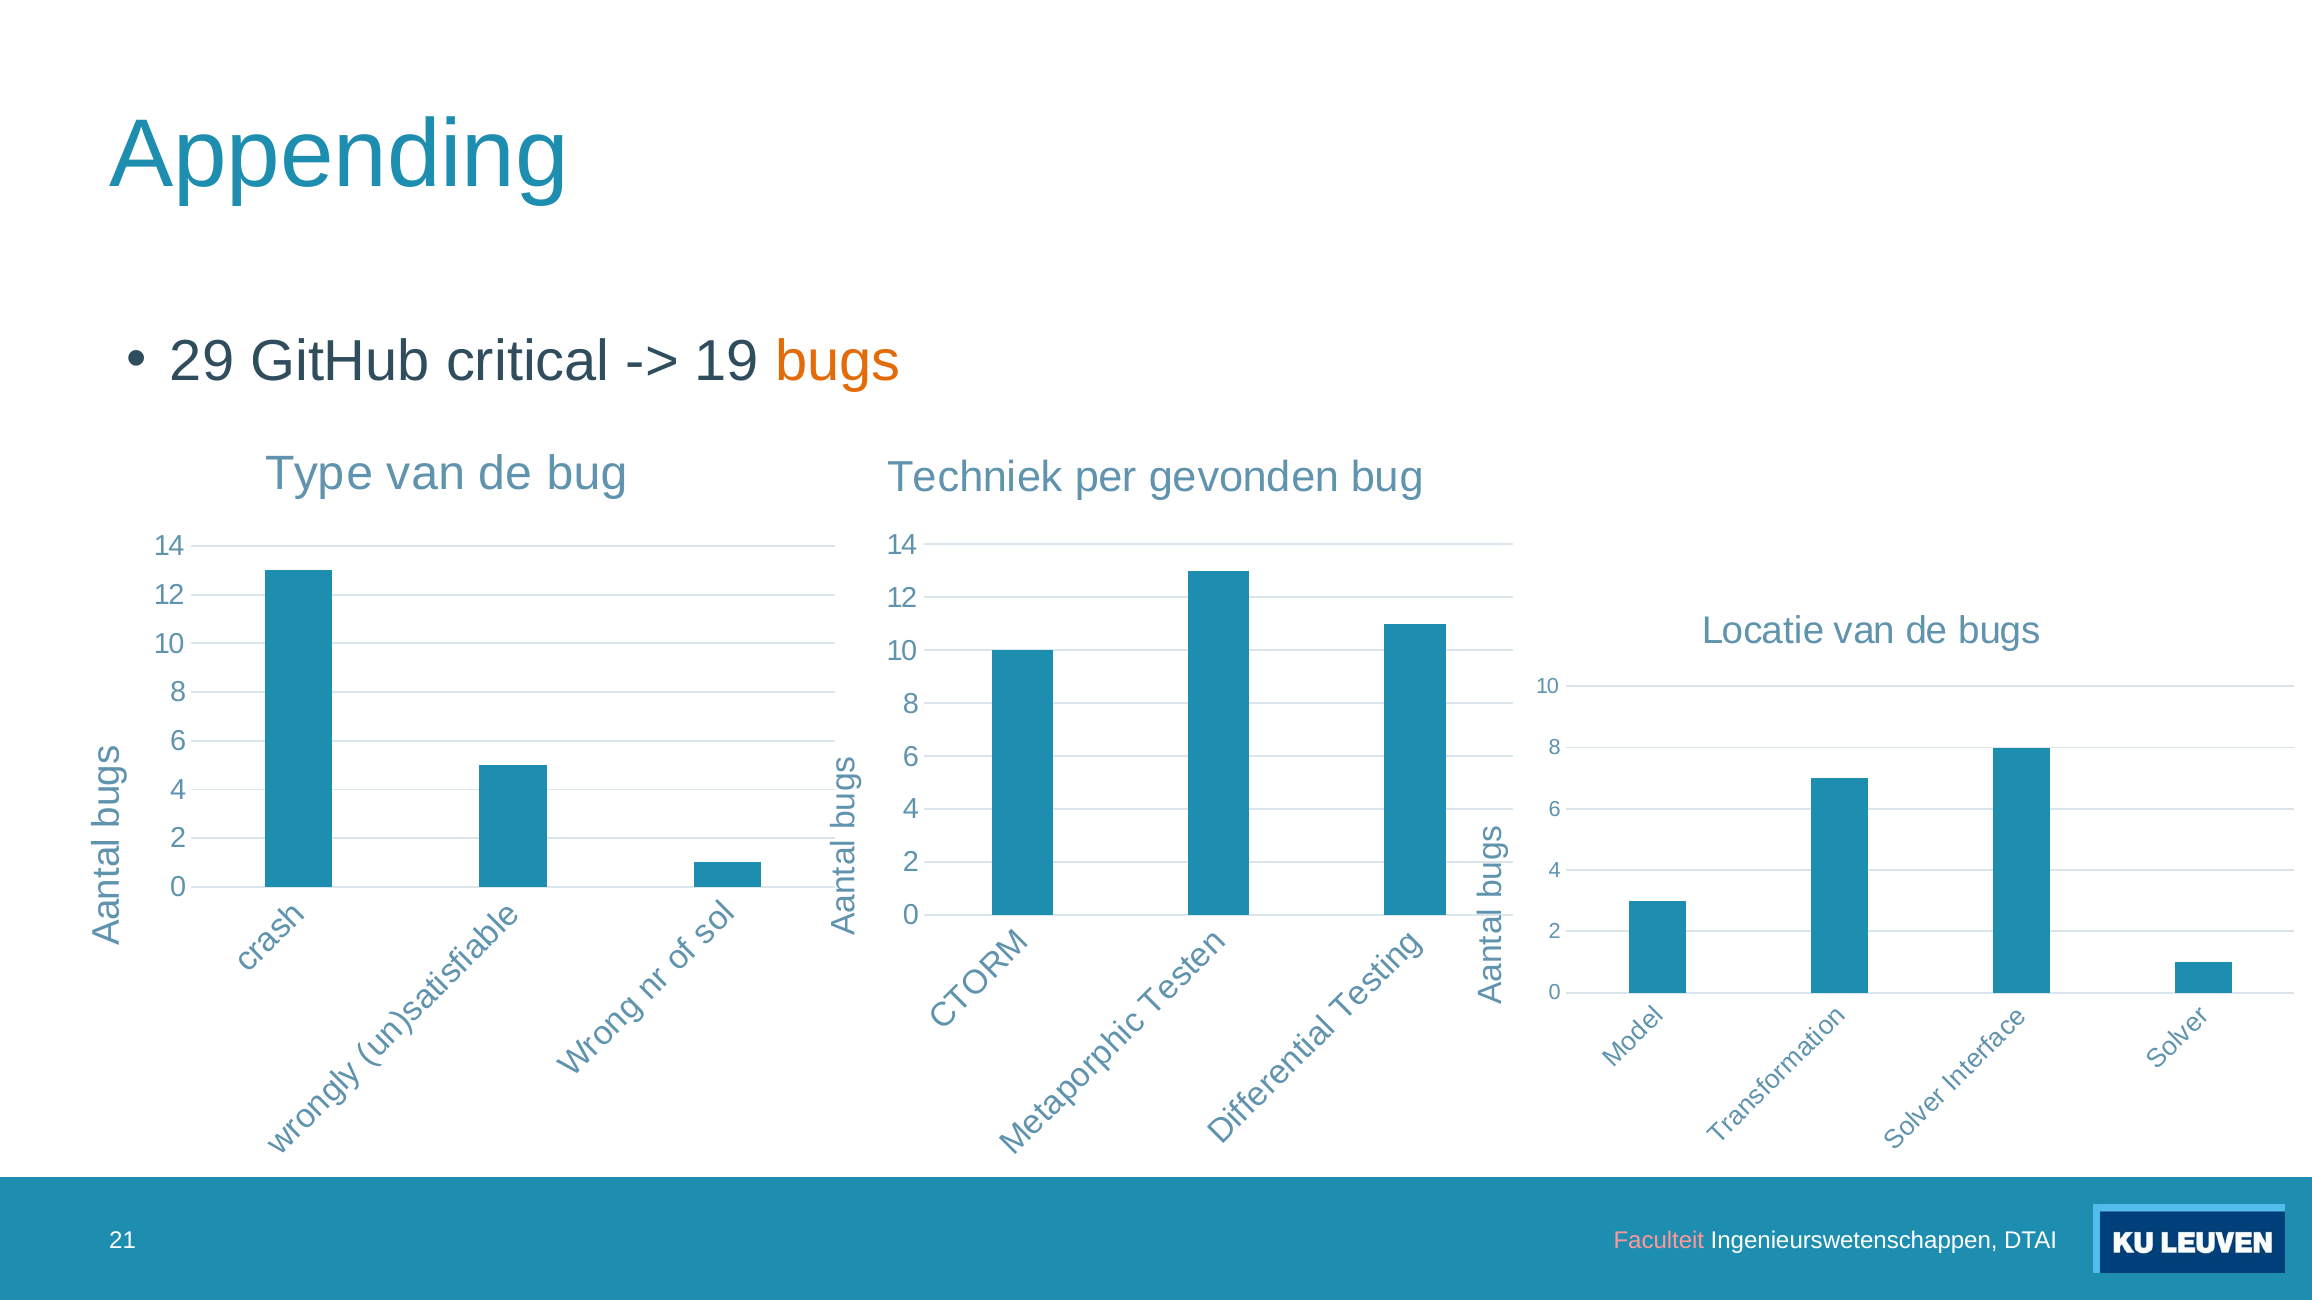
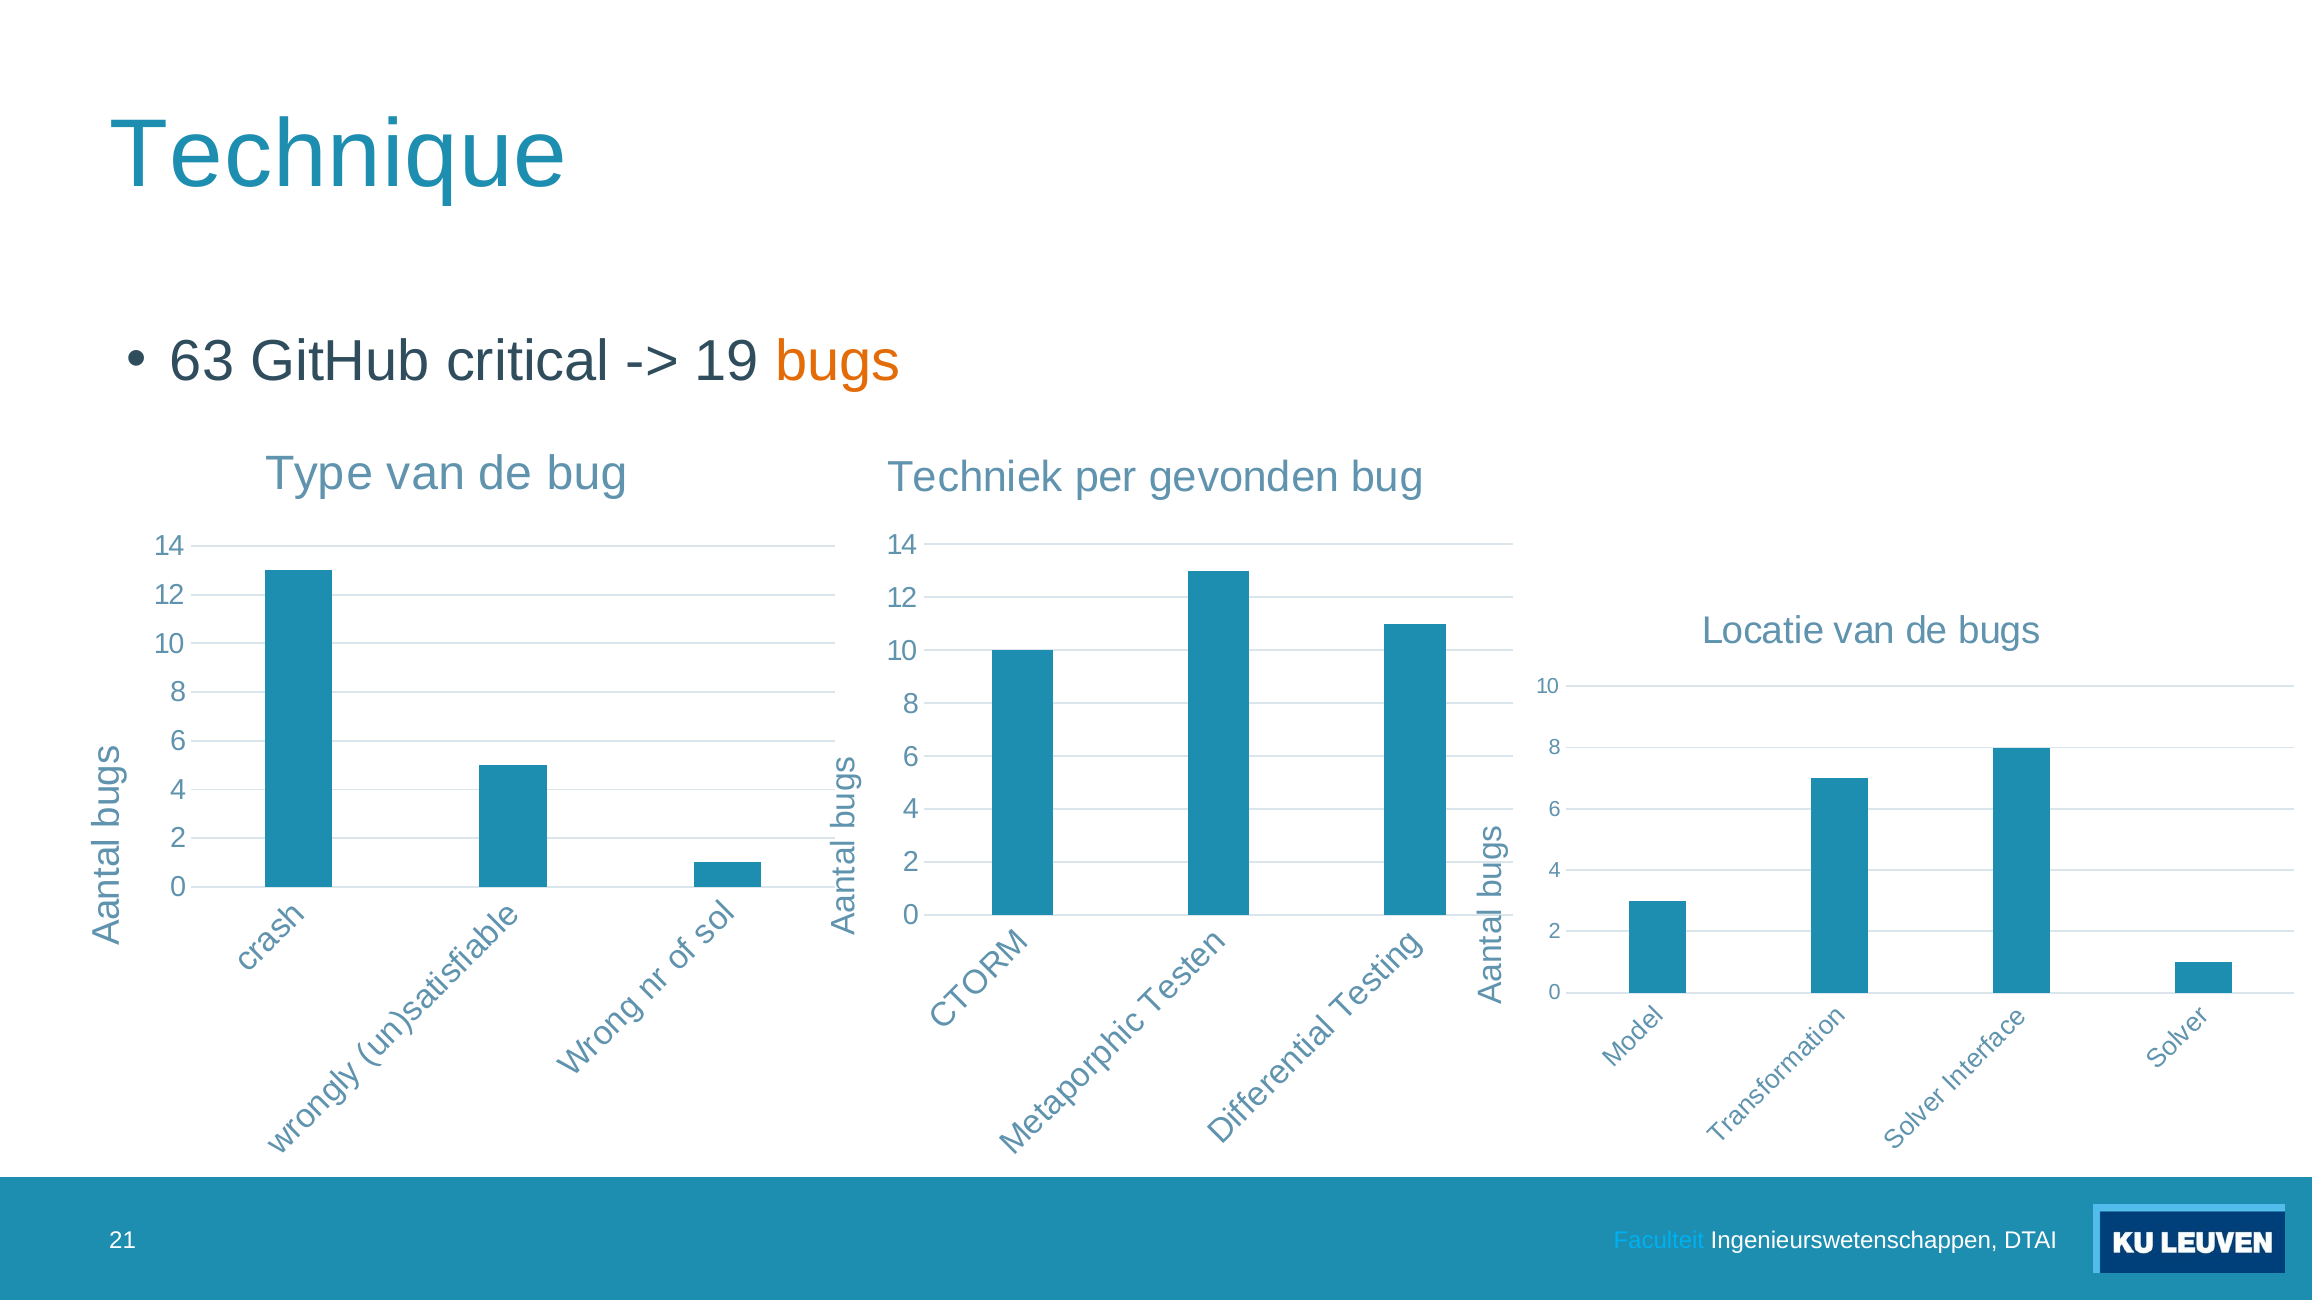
Appending: Appending -> Technique
29: 29 -> 63
Faculteit colour: pink -> light blue
